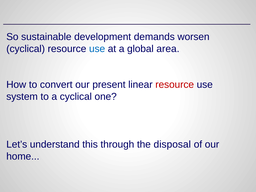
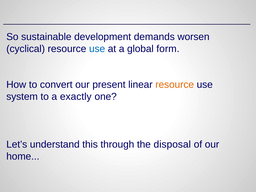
area: area -> form
resource at (175, 85) colour: red -> orange
a cyclical: cyclical -> exactly
